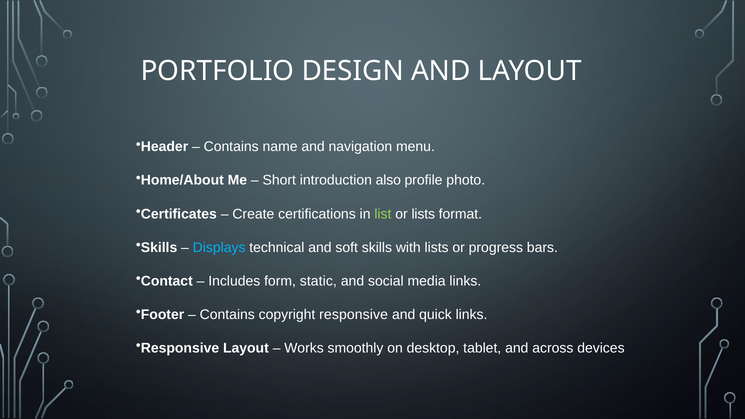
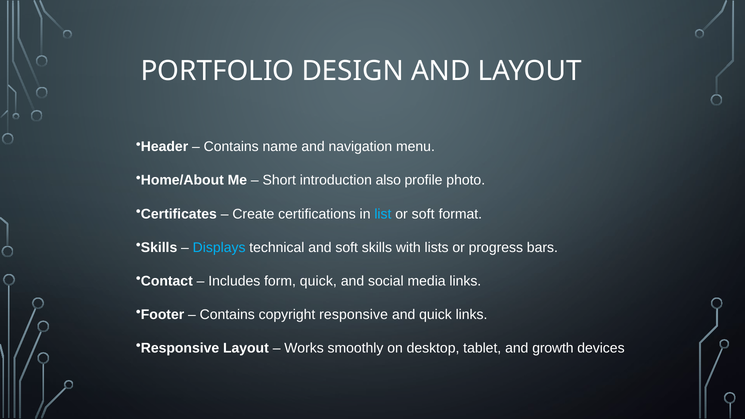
list colour: light green -> light blue
or lists: lists -> soft
form static: static -> quick
across: across -> growth
